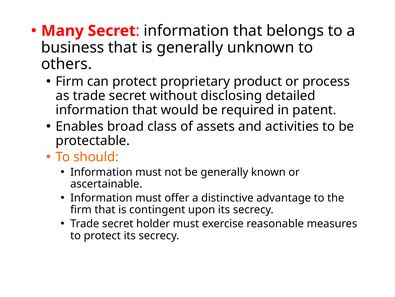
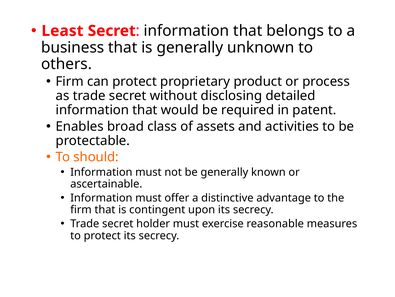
Many: Many -> Least
